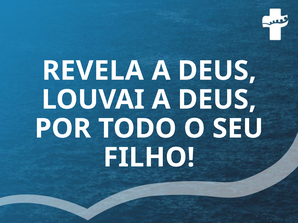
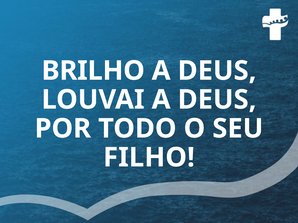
REVELA: REVELA -> BRILHO
